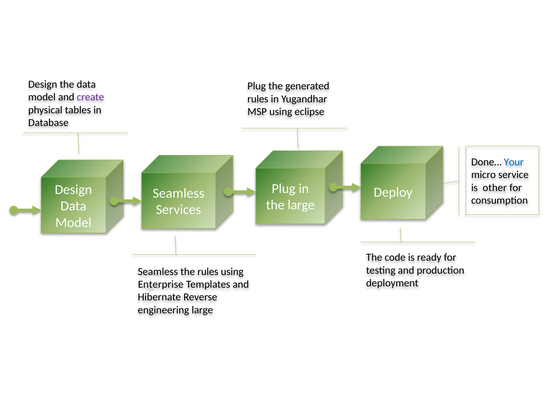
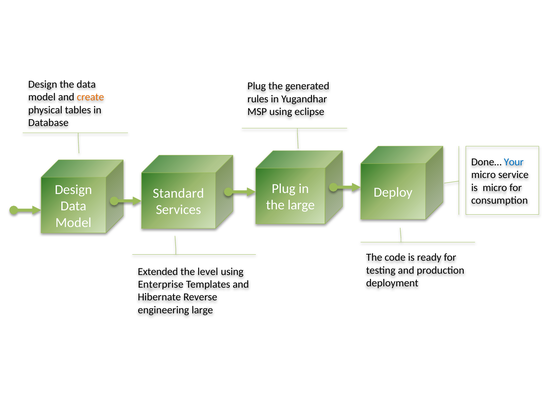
create colour: purple -> orange
is other: other -> micro
Seamless at (178, 193): Seamless -> Standard
Seamless at (158, 272): Seamless -> Extended
the rules: rules -> level
